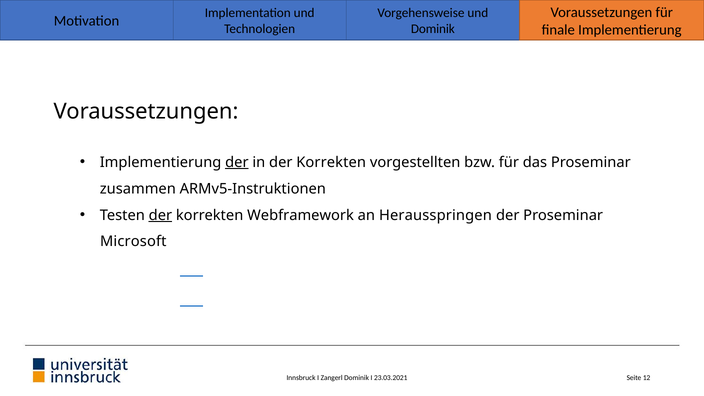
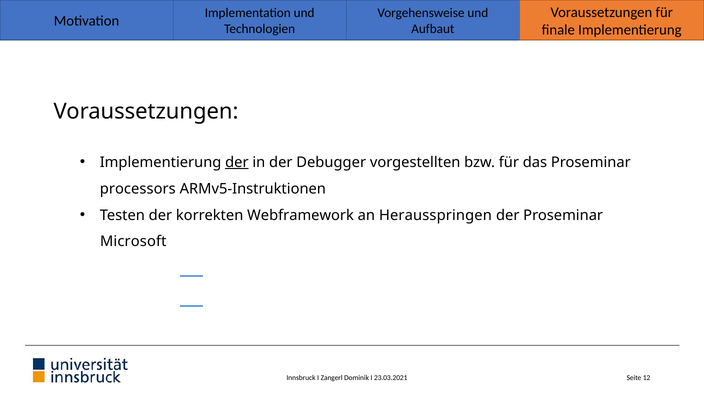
Dominik at (433, 29): Dominik -> Aufbaut
in der Korrekten: Korrekten -> Debugger
zusammen: zusammen -> processors
der at (160, 215) underline: present -> none
